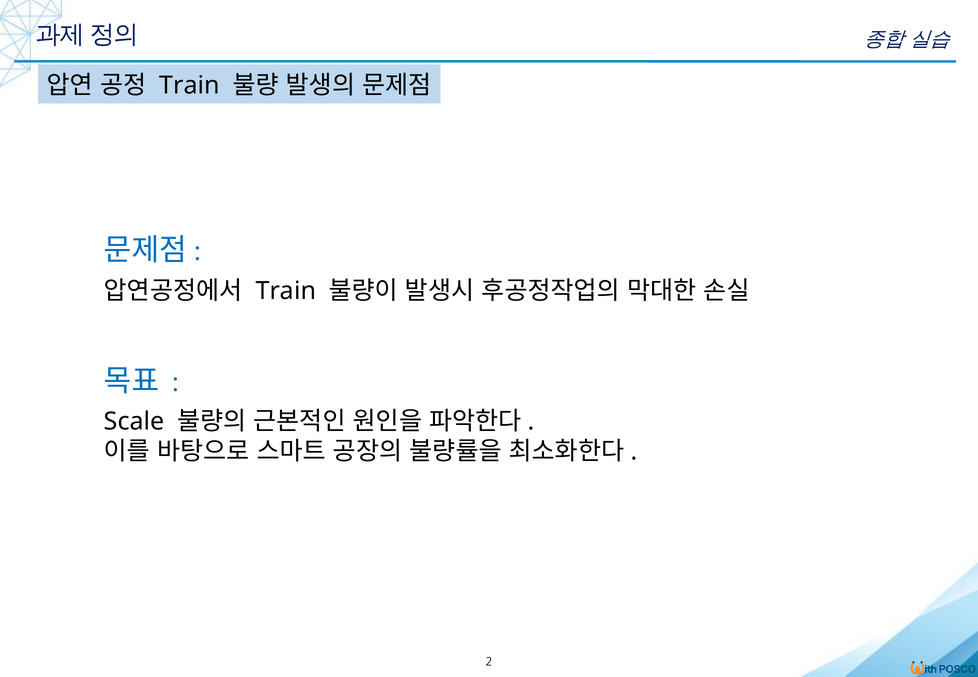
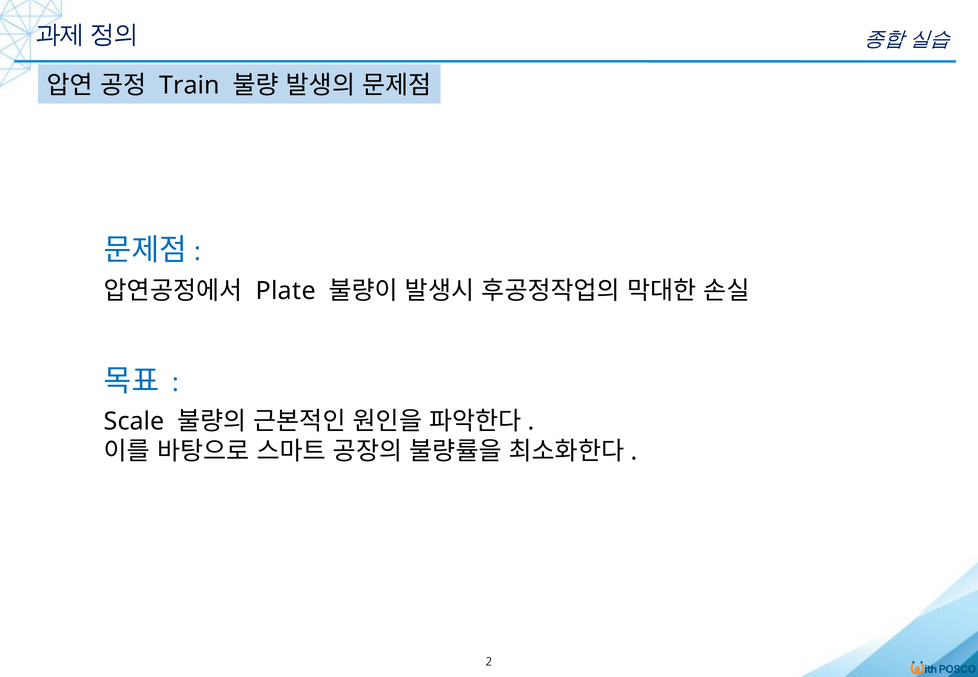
Train at (286, 291): Train -> Plate
